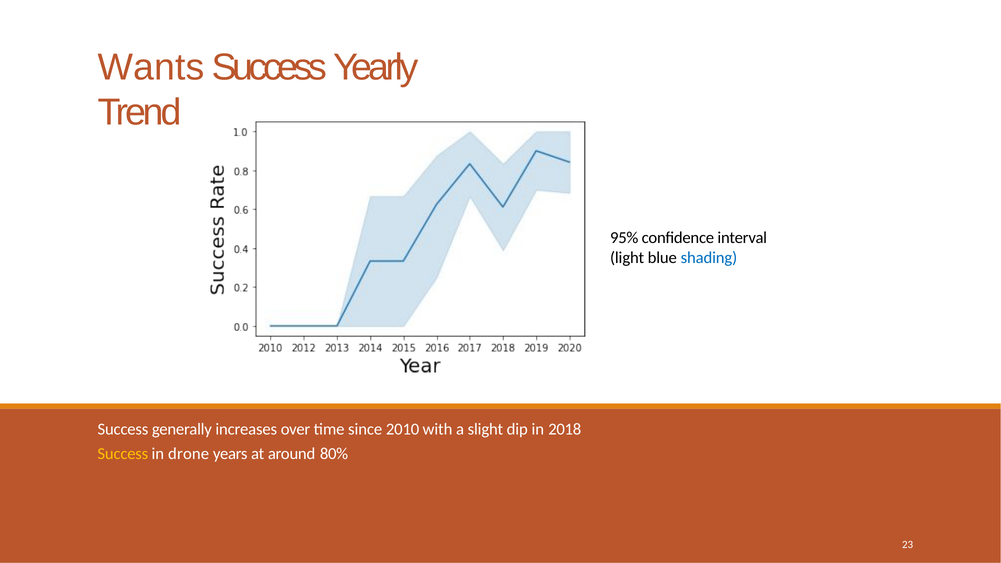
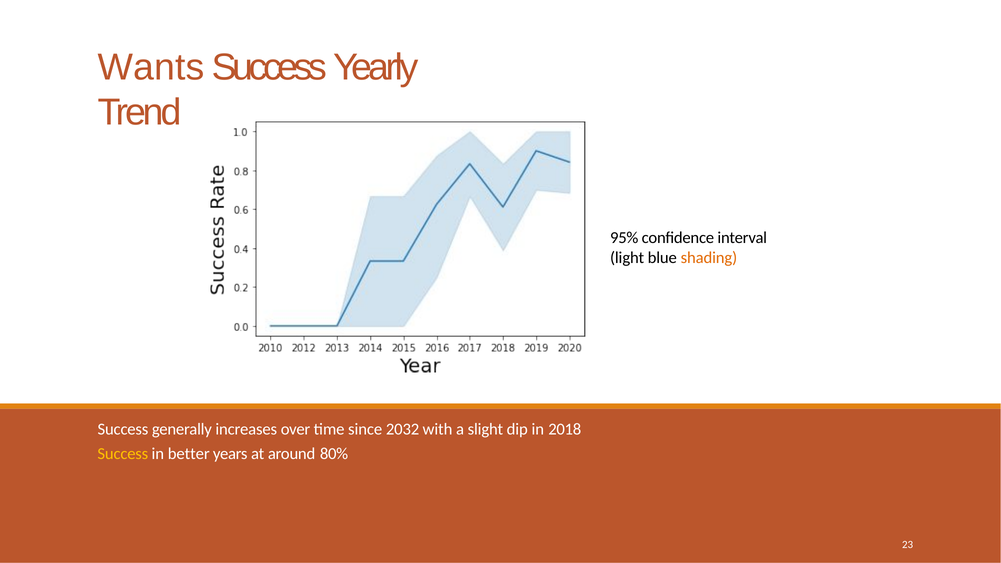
shading colour: blue -> orange
2010: 2010 -> 2032
drone: drone -> better
